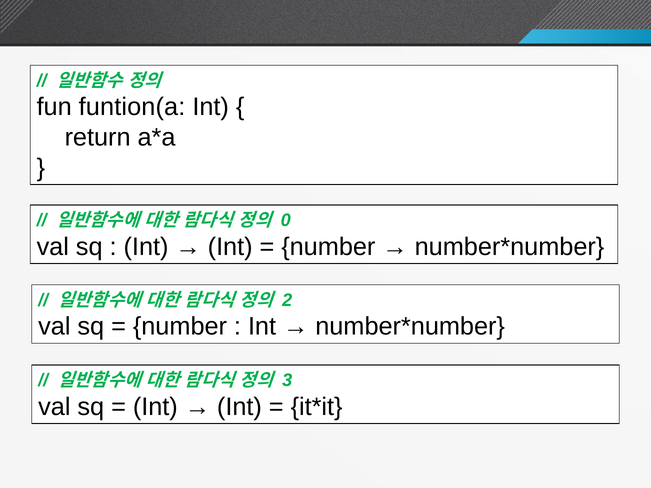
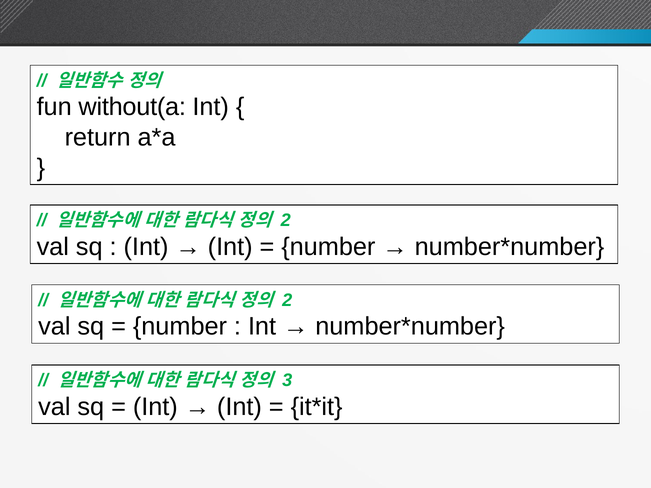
funtion(a: funtion(a -> without(a
0 at (286, 220): 0 -> 2
